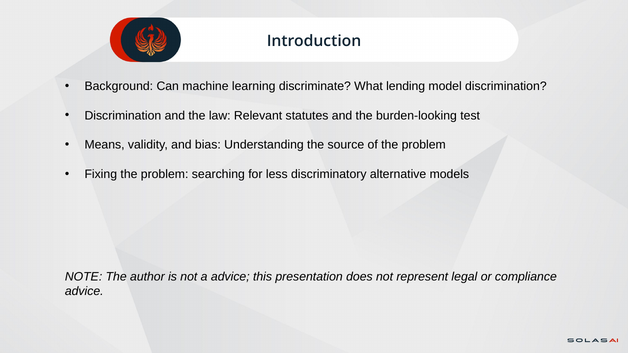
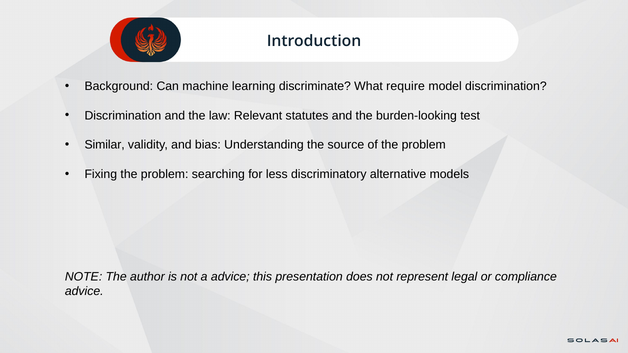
lending: lending -> require
Means: Means -> Similar
